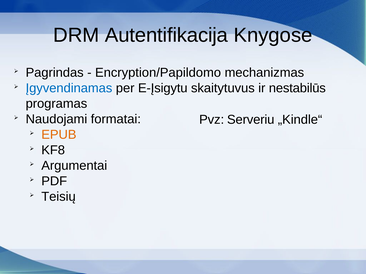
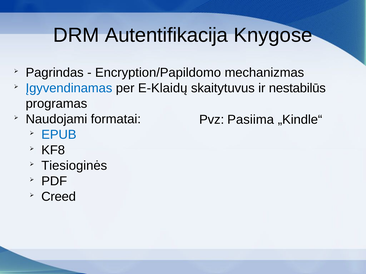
E-Įsigytu: E-Įsigytu -> E-Klaidų
Serveriu: Serveriu -> Pasiima
EPUB colour: orange -> blue
Argumentai: Argumentai -> Tiesioginės
Teisių: Teisių -> Creed
